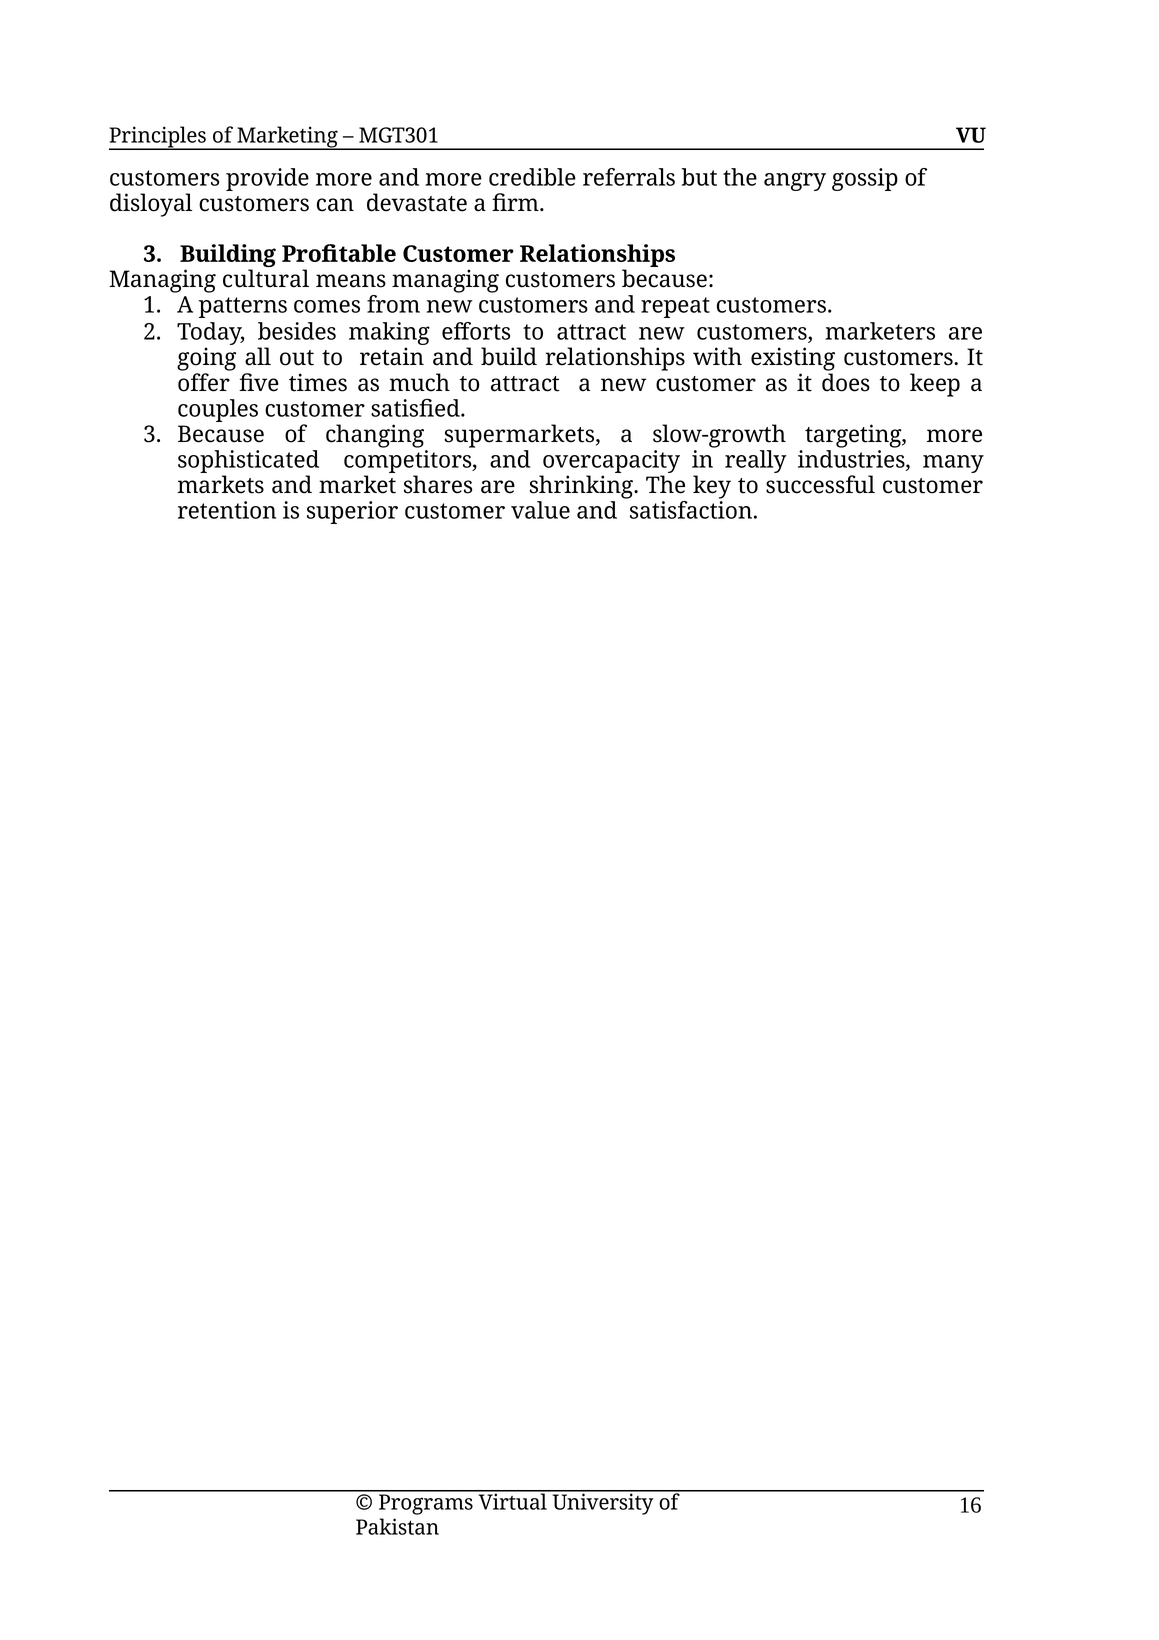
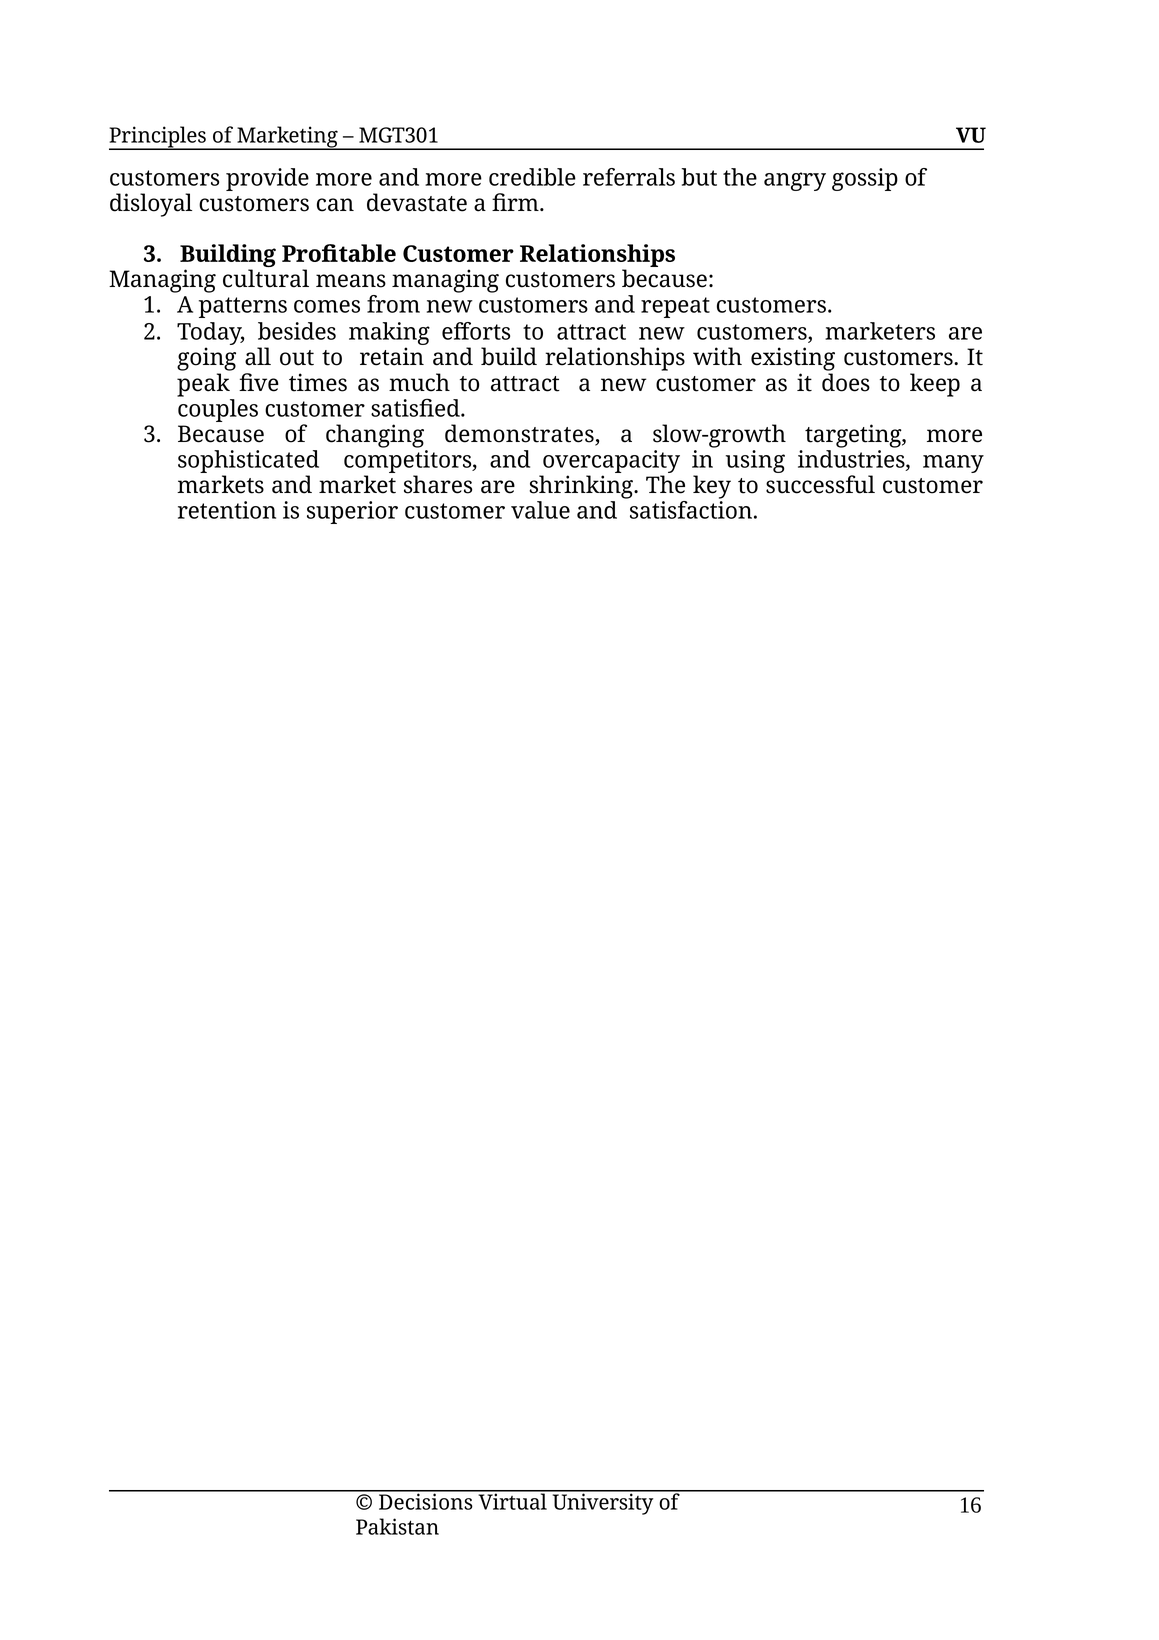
offer: offer -> peak
supermarkets: supermarkets -> demonstrates
really: really -> using
Programs: Programs -> Decisions
